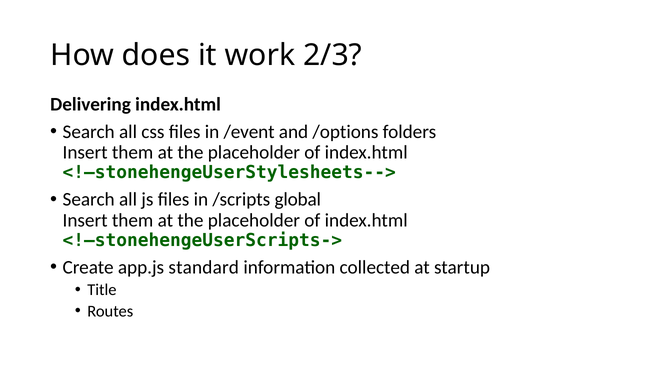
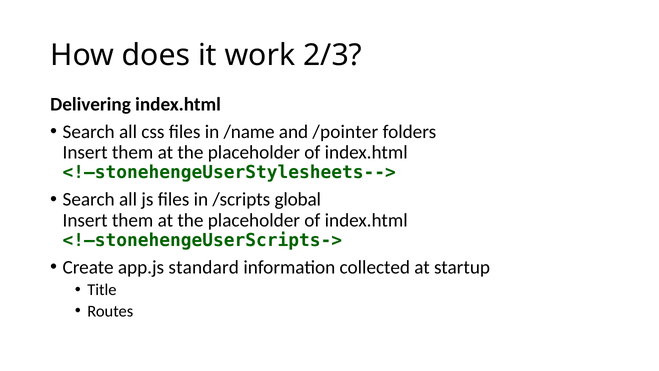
/event: /event -> /name
/options: /options -> /pointer
